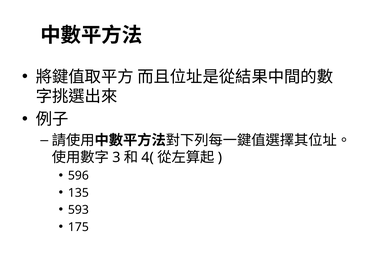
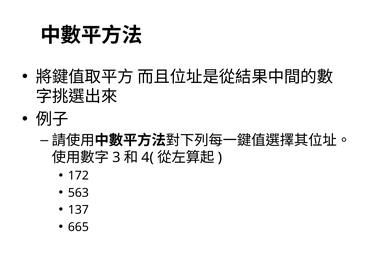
596: 596 -> 172
135: 135 -> 563
593: 593 -> 137
175: 175 -> 665
